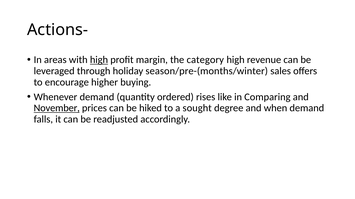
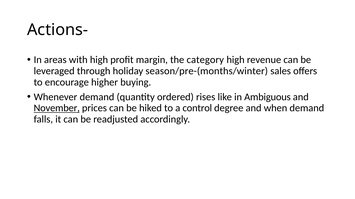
high at (99, 60) underline: present -> none
Comparing: Comparing -> Ambiguous
sought: sought -> control
